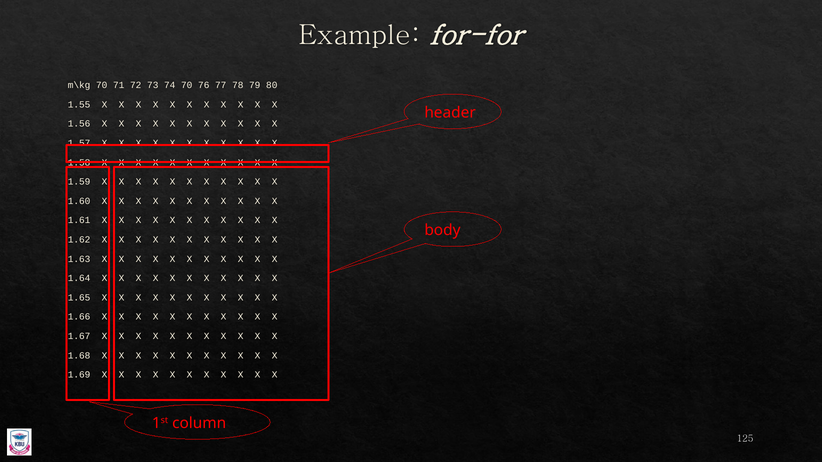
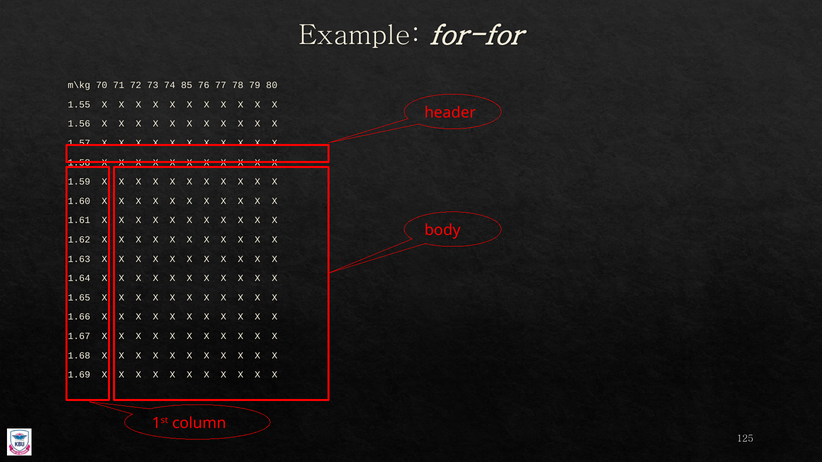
74 70: 70 -> 85
